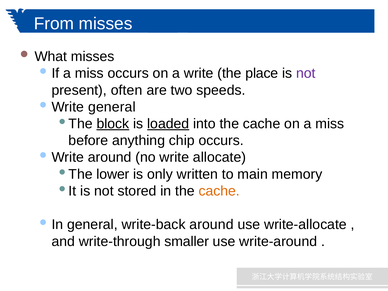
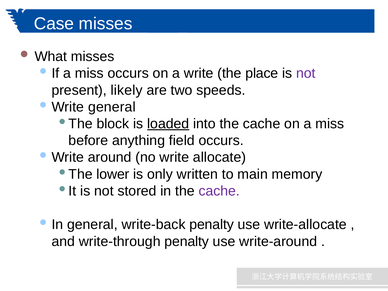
From: From -> Case
often: often -> likely
block underline: present -> none
chip: chip -> field
cache at (219, 191) colour: orange -> purple
write-back around: around -> penalty
write-through smaller: smaller -> penalty
